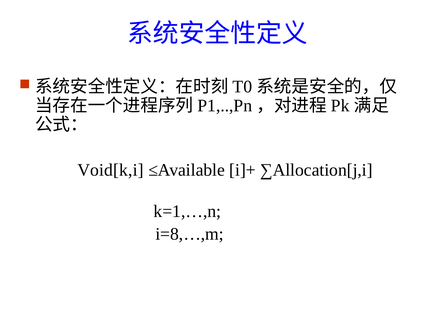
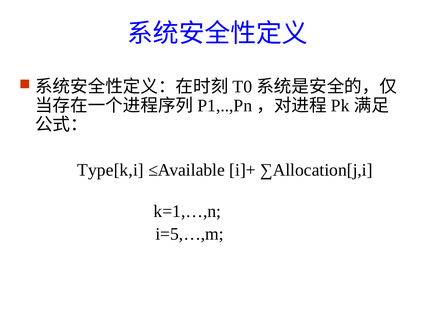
Void[k,i: Void[k,i -> Type[k,i
i=8,…,m: i=8,…,m -> i=5,…,m
